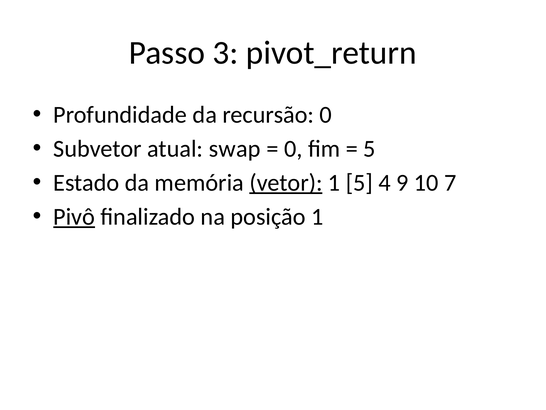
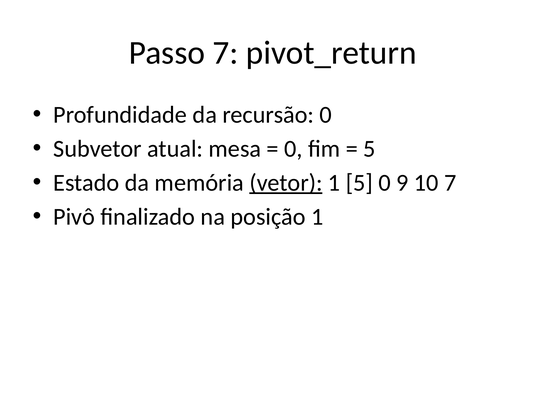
Passo 3: 3 -> 7
swap: swap -> mesa
5 4: 4 -> 0
Pivô underline: present -> none
